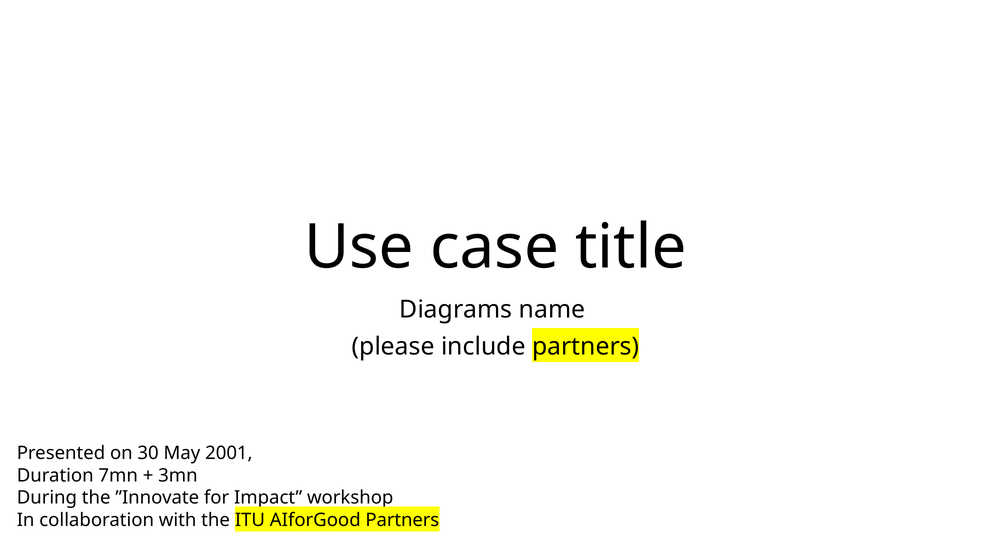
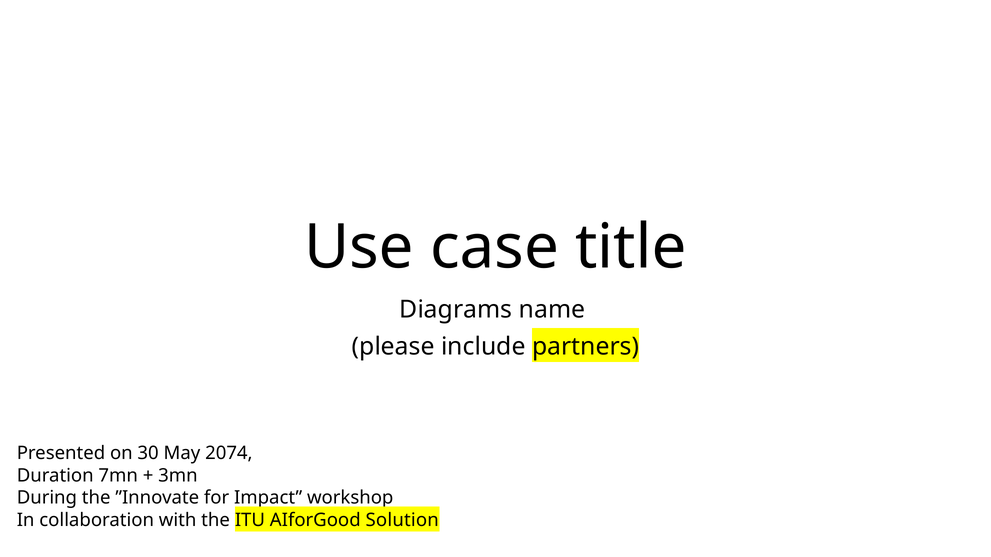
2001: 2001 -> 2074
AIforGood Partners: Partners -> Solution
